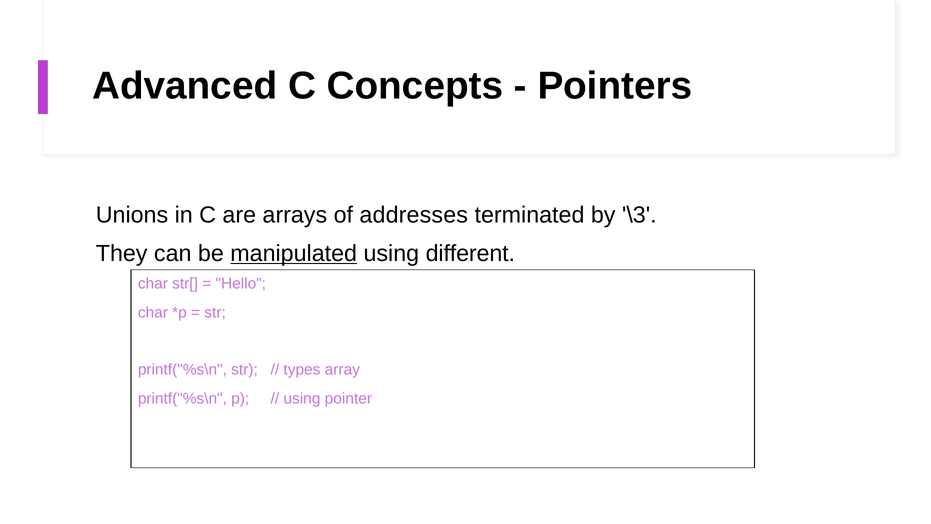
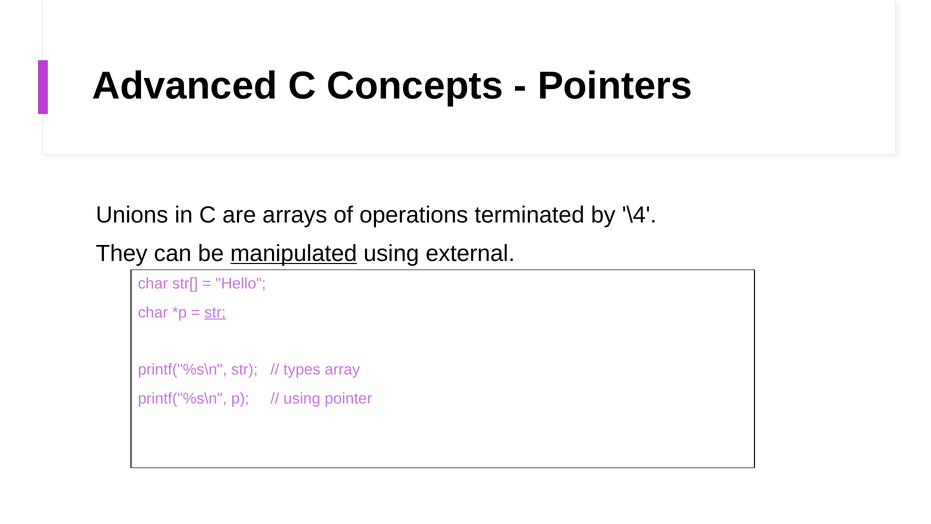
addresses: addresses -> operations
\3: \3 -> \4
different: different -> external
str at (215, 312) underline: none -> present
